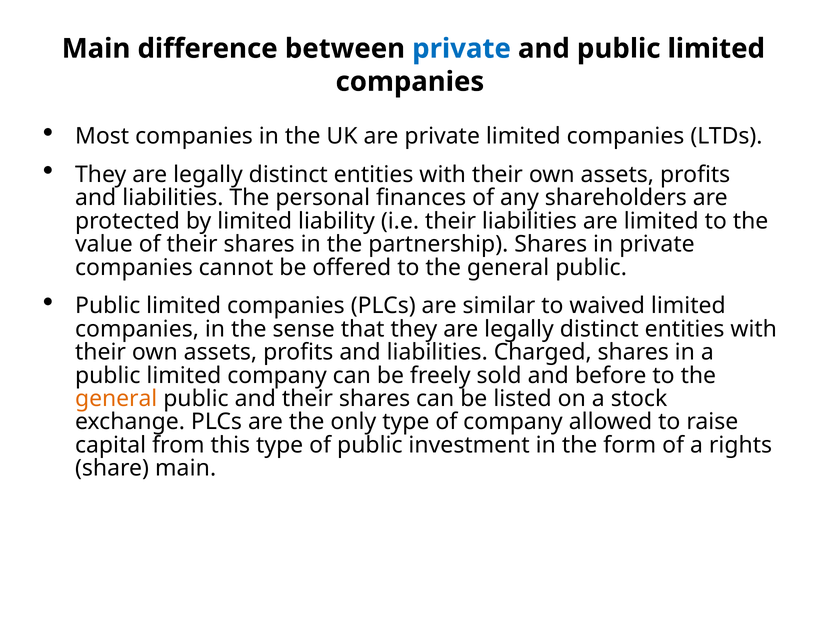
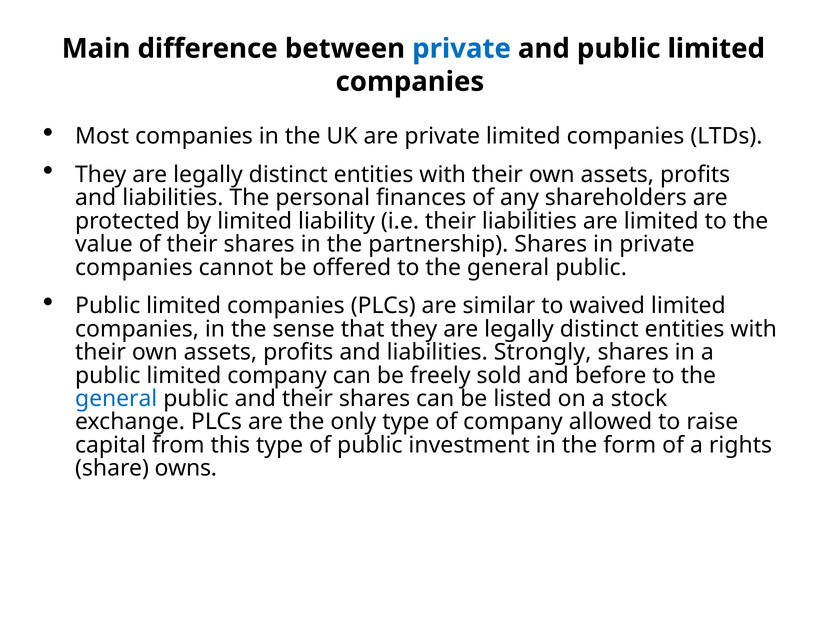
Charged: Charged -> Strongly
general at (116, 399) colour: orange -> blue
share main: main -> owns
